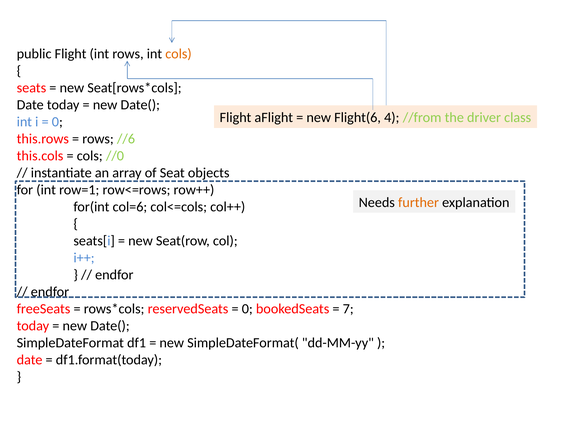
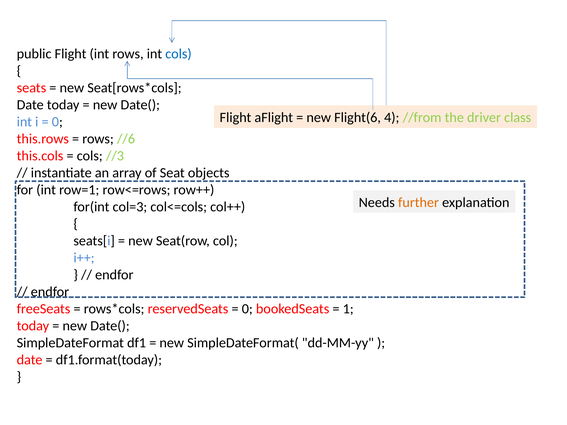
cols at (178, 54) colour: orange -> blue
//0: //0 -> //3
col=6: col=6 -> col=3
7: 7 -> 1
